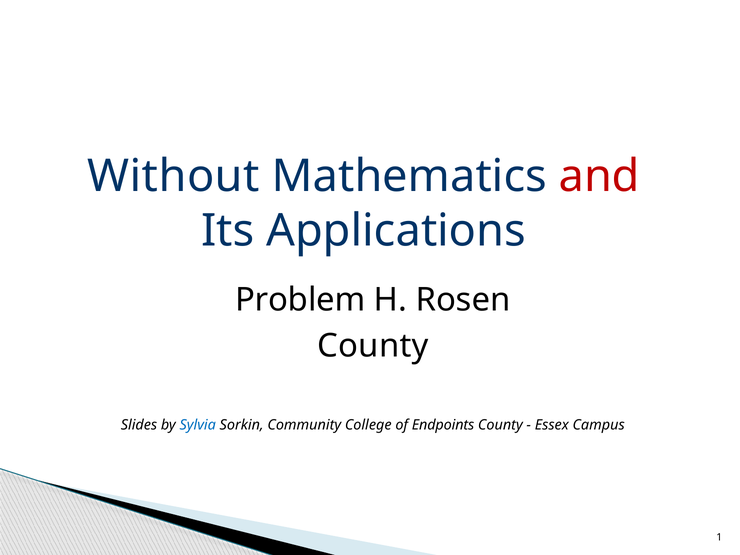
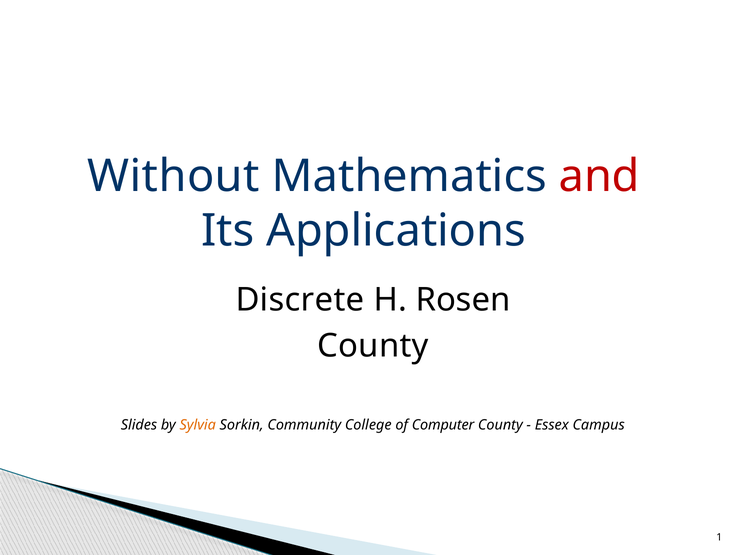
Problem: Problem -> Discrete
Sylvia colour: blue -> orange
Endpoints: Endpoints -> Computer
